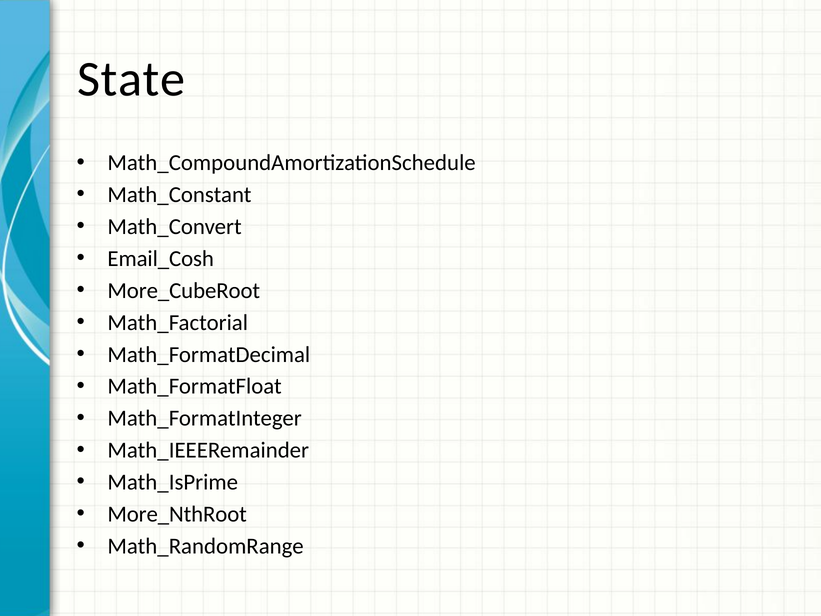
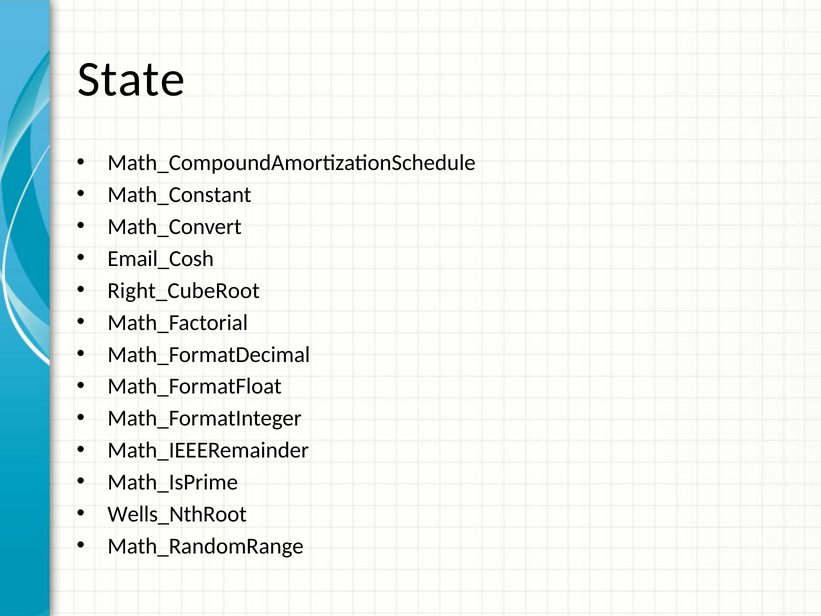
More_CubeRoot: More_CubeRoot -> Right_CubeRoot
More_NthRoot: More_NthRoot -> Wells_NthRoot
